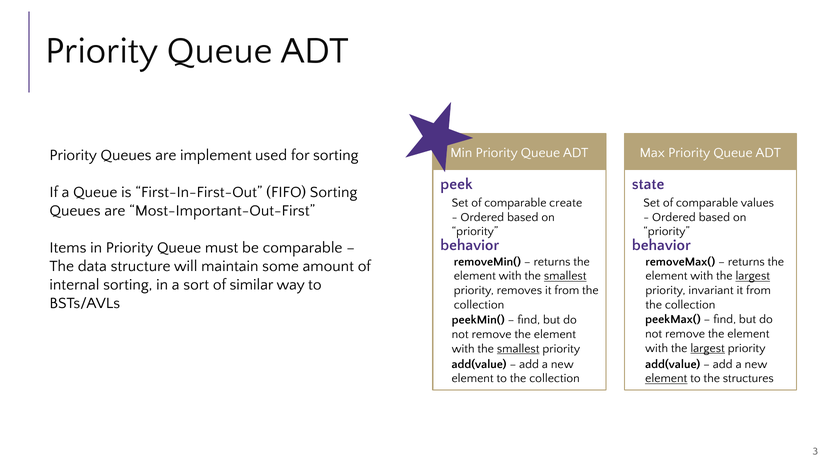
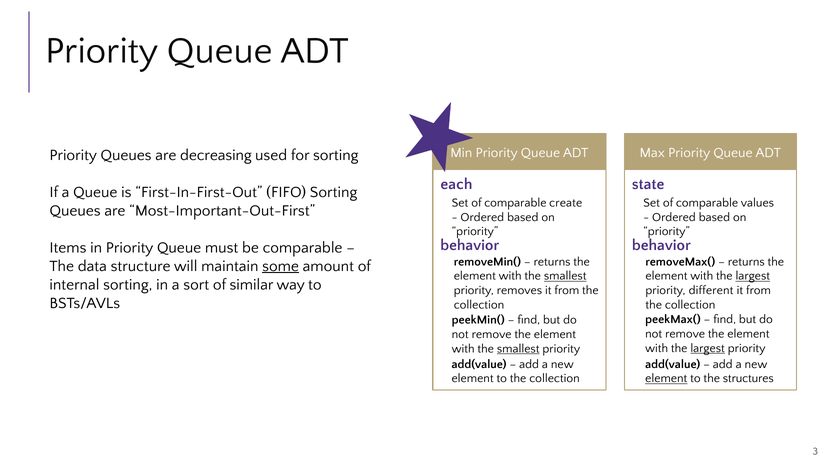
implement: implement -> decreasing
peek: peek -> each
some underline: none -> present
invariant: invariant -> different
